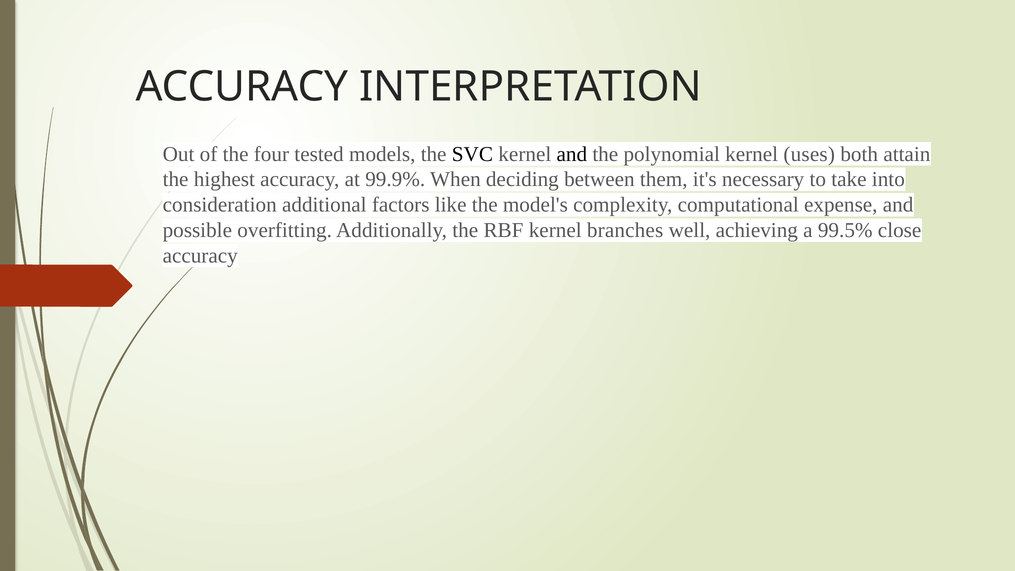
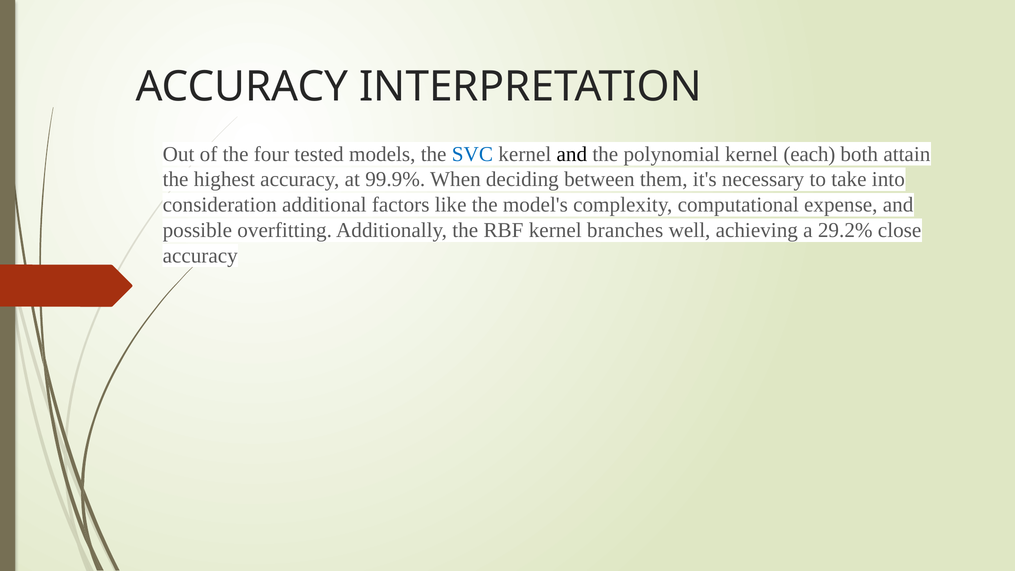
SVC colour: black -> blue
uses: uses -> each
99.5%: 99.5% -> 29.2%
